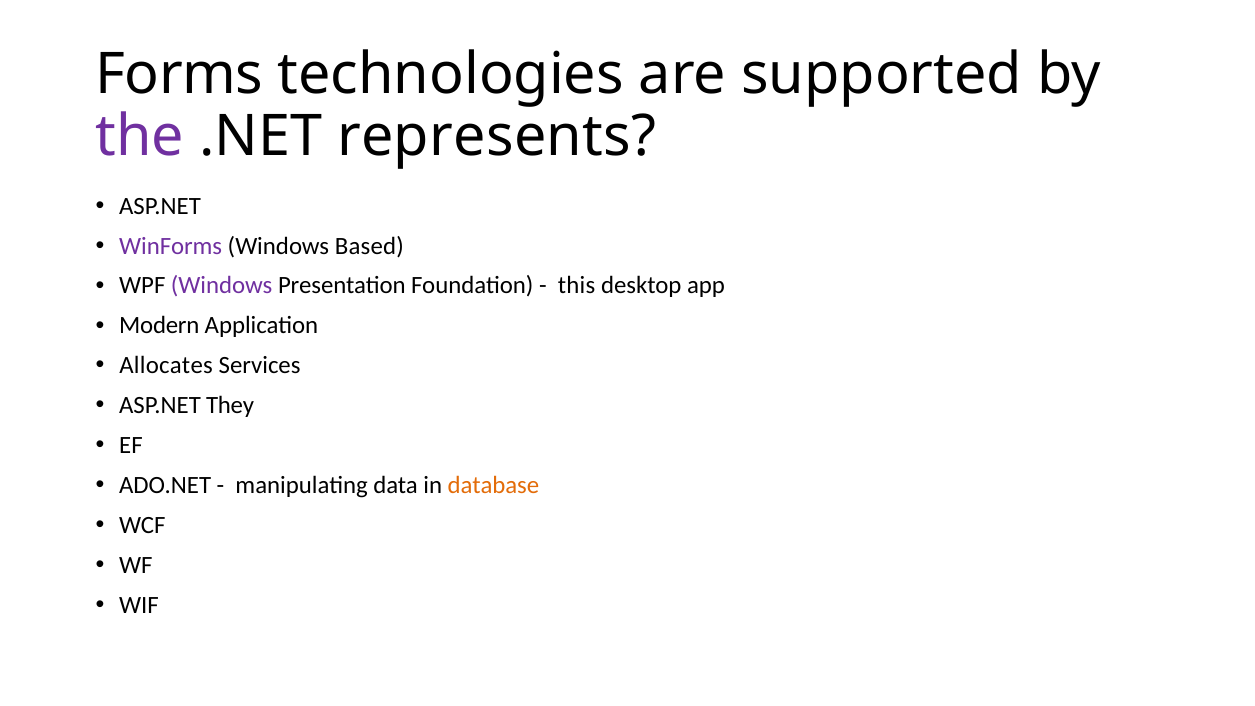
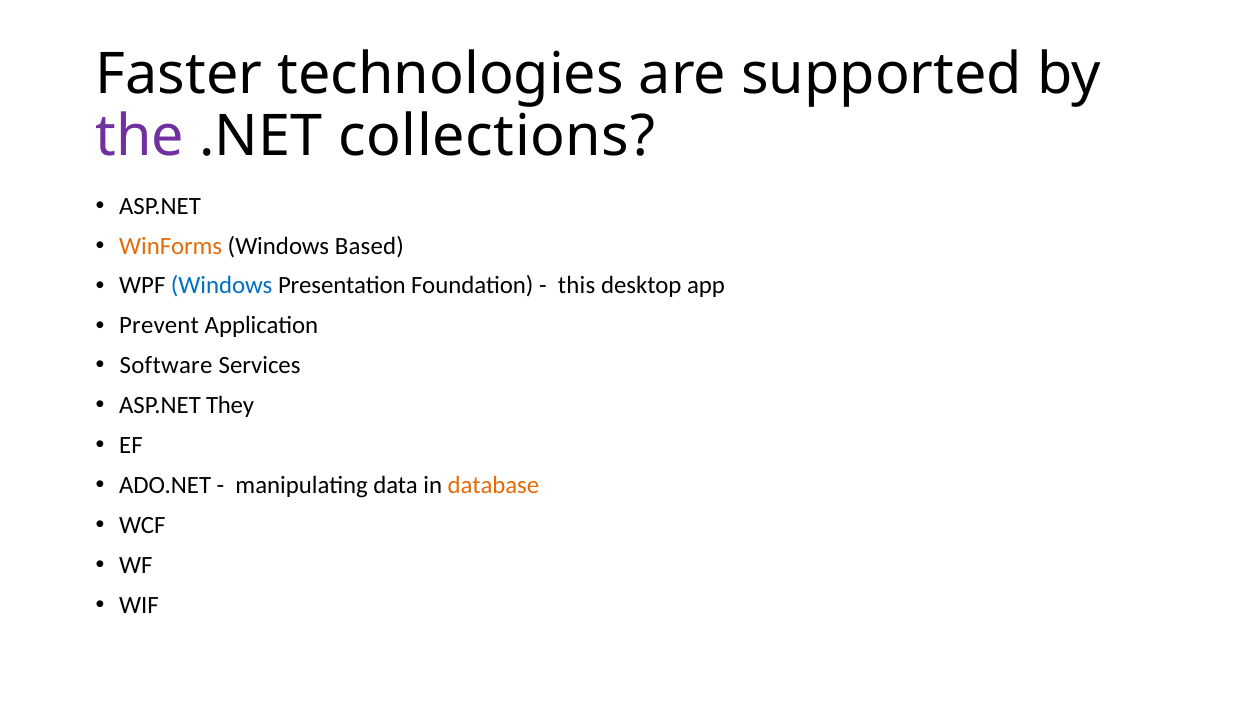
Forms: Forms -> Faster
represents: represents -> collections
WinForms colour: purple -> orange
Windows at (222, 286) colour: purple -> blue
Modern: Modern -> Prevent
Allocates: Allocates -> Software
